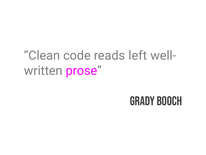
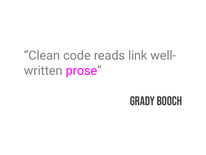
left: left -> link
